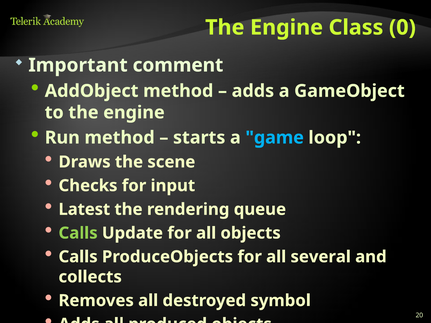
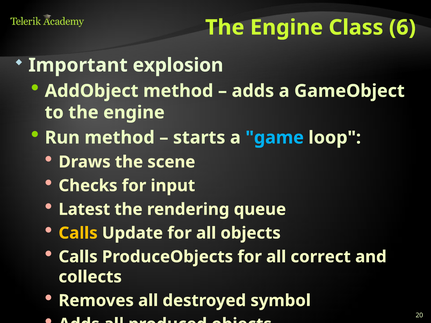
0: 0 -> 6
comment: comment -> explosion
Calls at (78, 233) colour: light green -> yellow
several: several -> correct
